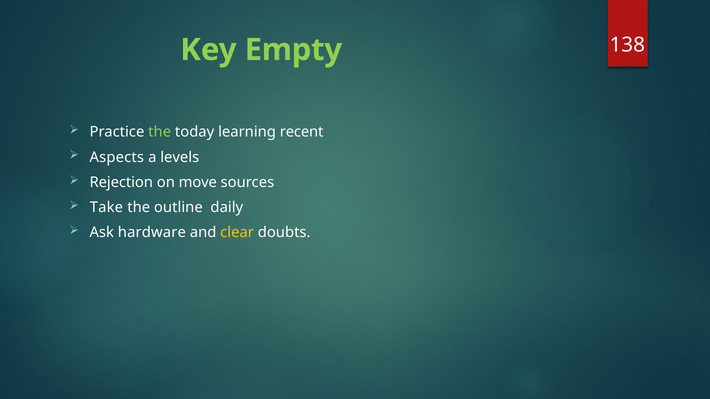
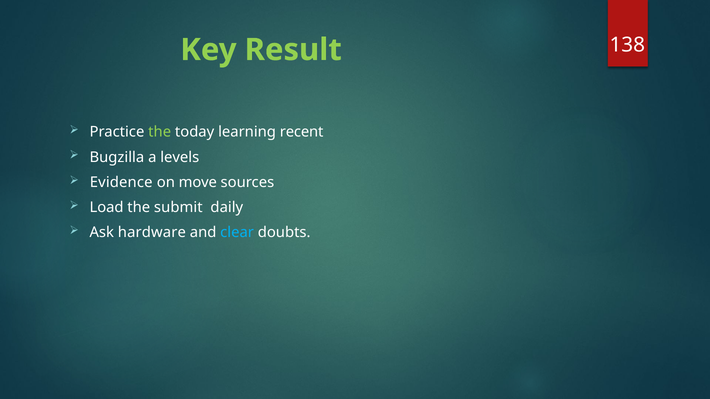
Empty: Empty -> Result
Aspects: Aspects -> Bugzilla
Rejection: Rejection -> Evidence
Take: Take -> Load
outline: outline -> submit
clear colour: yellow -> light blue
